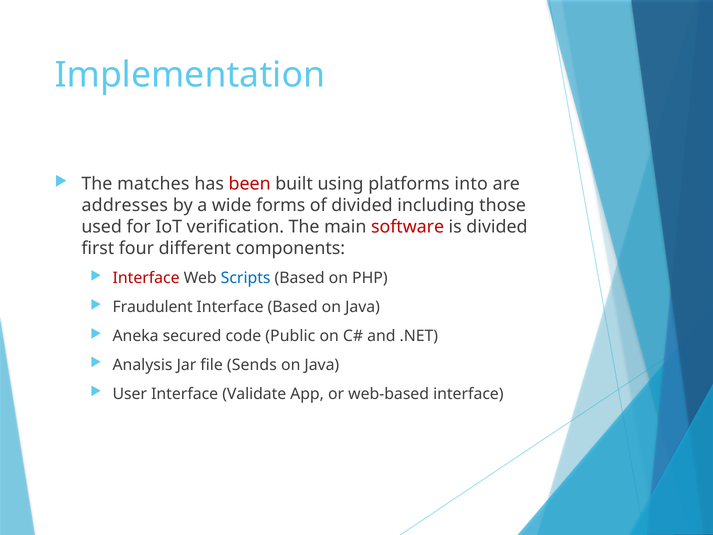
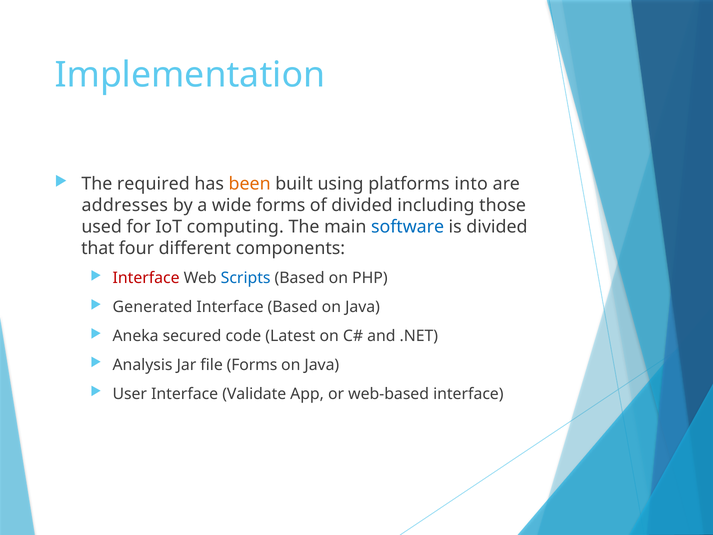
matches: matches -> required
been colour: red -> orange
verification: verification -> computing
software colour: red -> blue
first: first -> that
Fraudulent: Fraudulent -> Generated
Public: Public -> Latest
file Sends: Sends -> Forms
